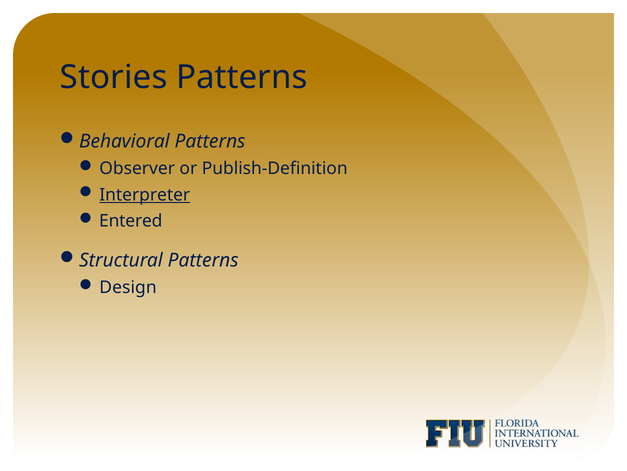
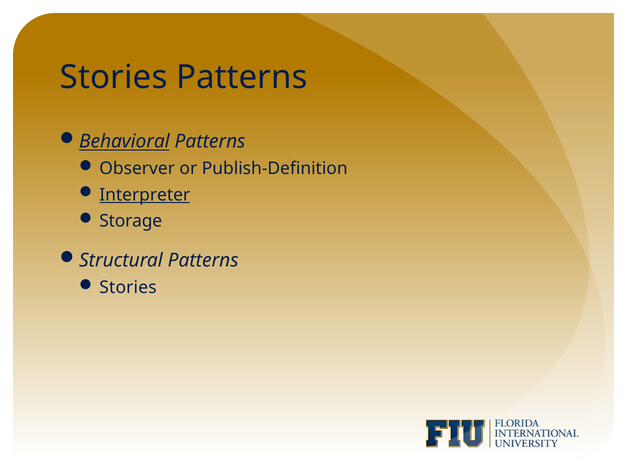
Behavioral underline: none -> present
Entered: Entered -> Storage
Design at (128, 287): Design -> Stories
